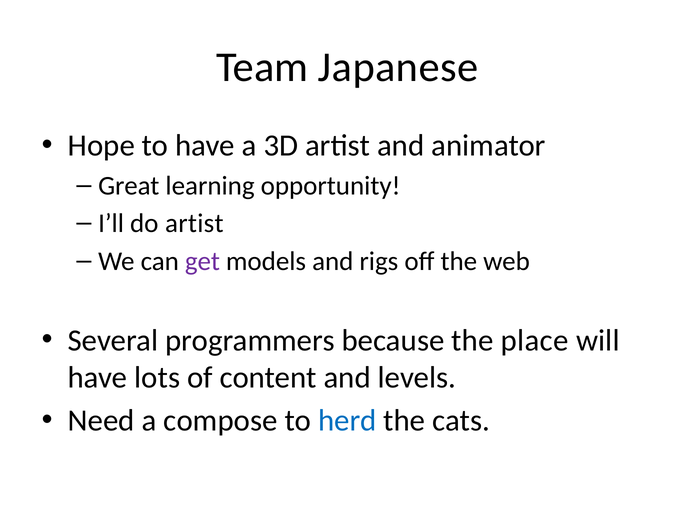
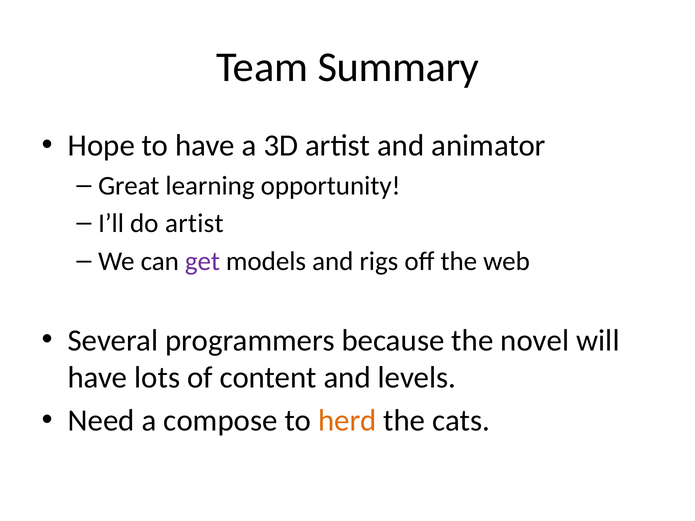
Japanese: Japanese -> Summary
place: place -> novel
herd colour: blue -> orange
